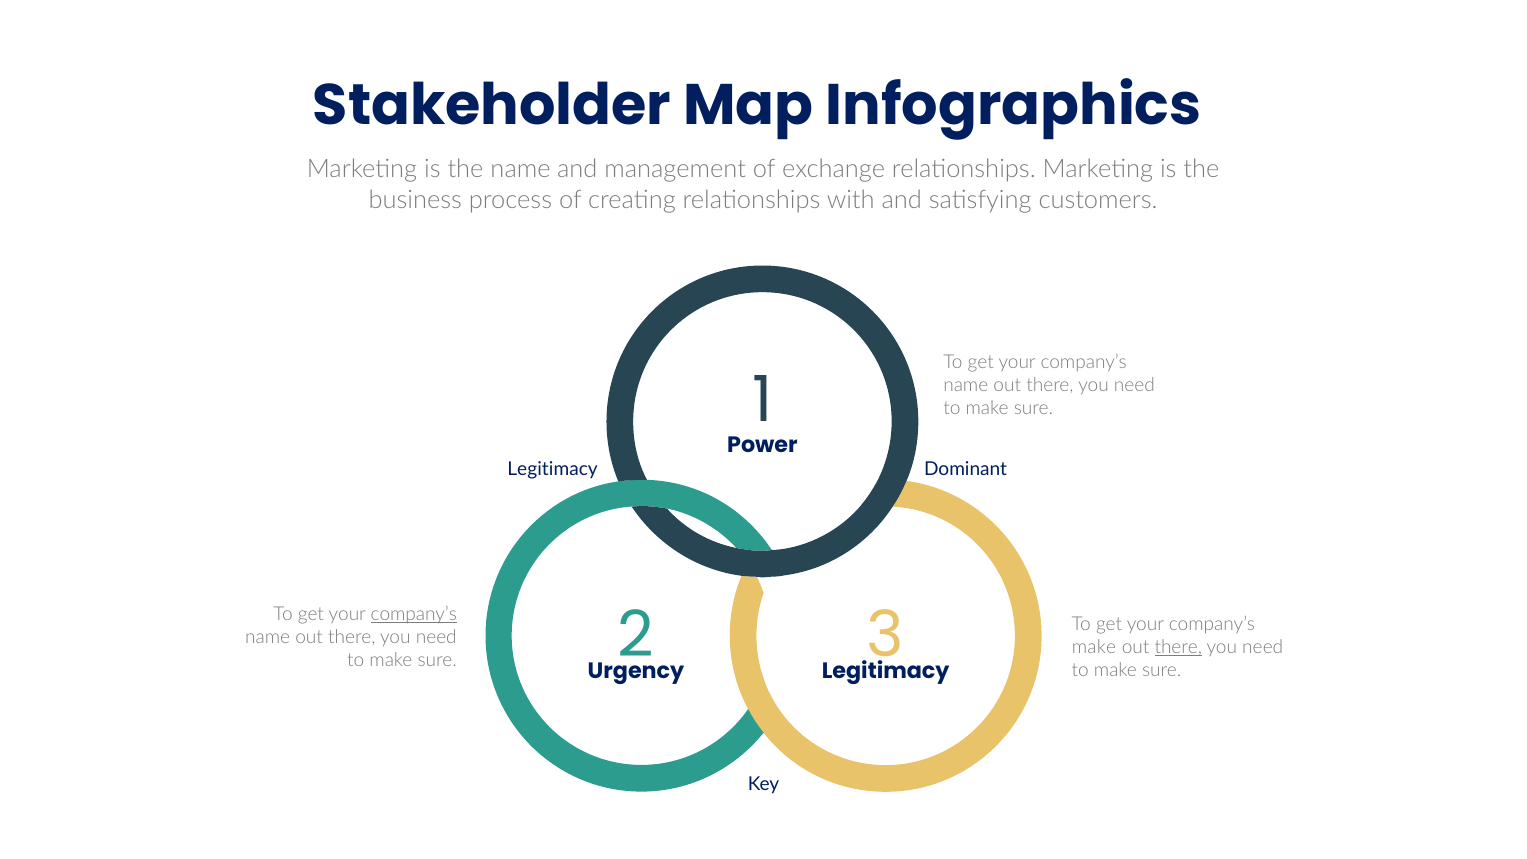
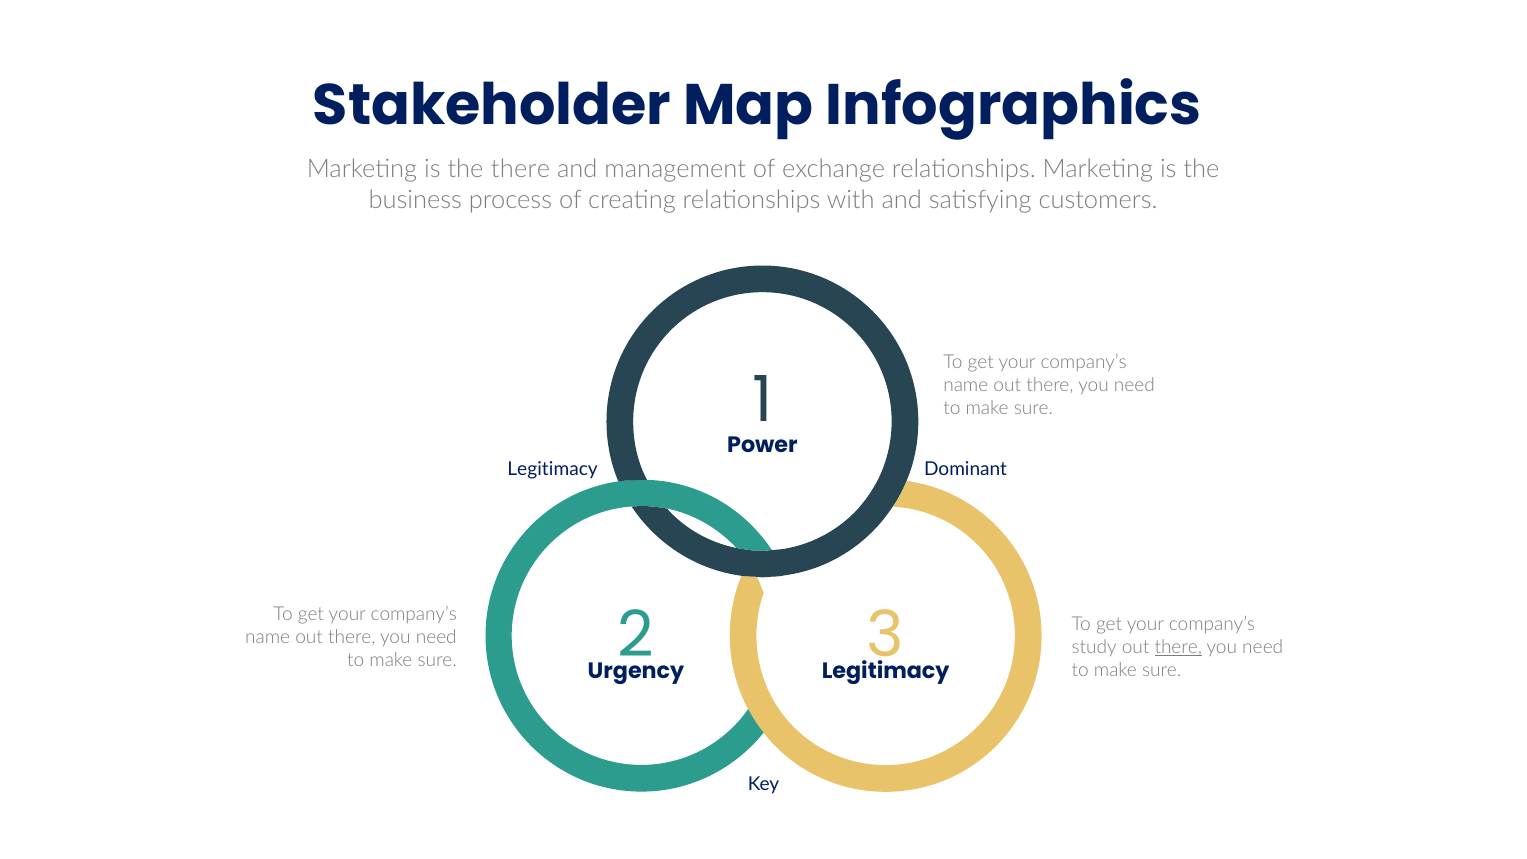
the name: name -> there
company’s at (414, 615) underline: present -> none
make at (1094, 647): make -> study
